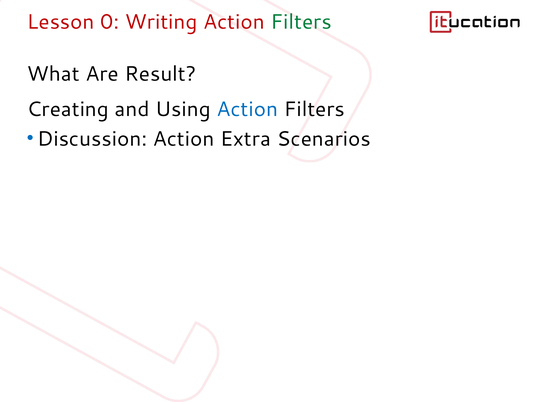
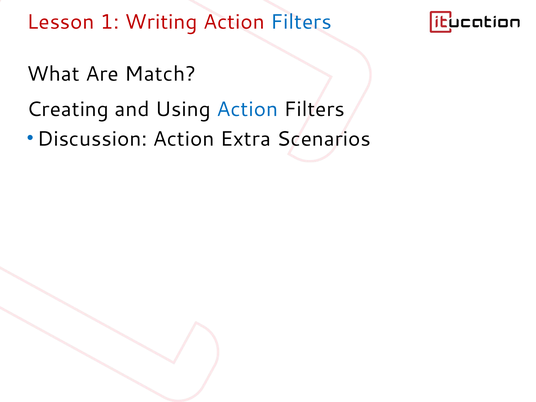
0: 0 -> 1
Filters at (301, 22) colour: green -> blue
Result: Result -> Match
